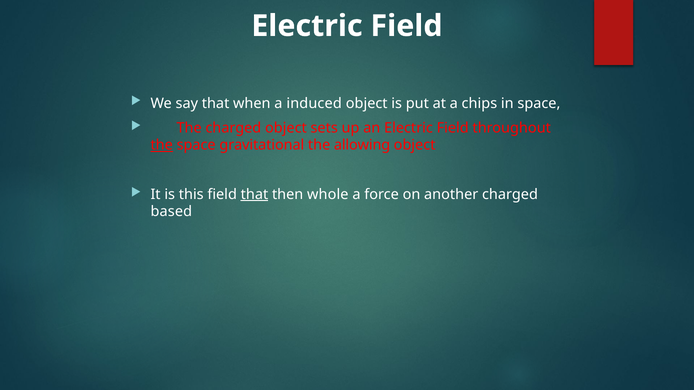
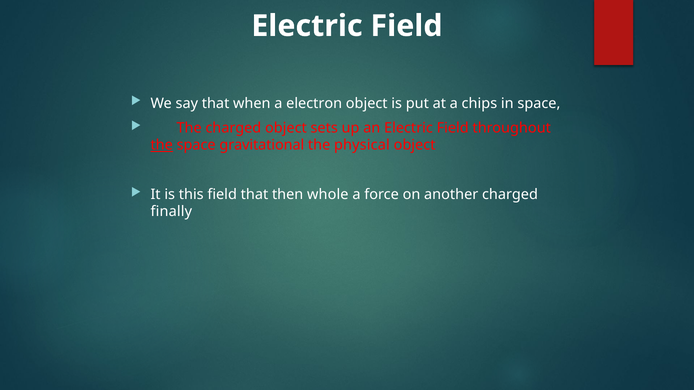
induced: induced -> electron
allowing: allowing -> physical
that at (254, 195) underline: present -> none
based: based -> finally
